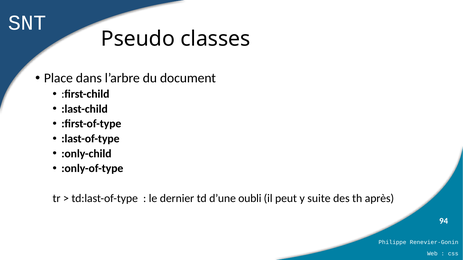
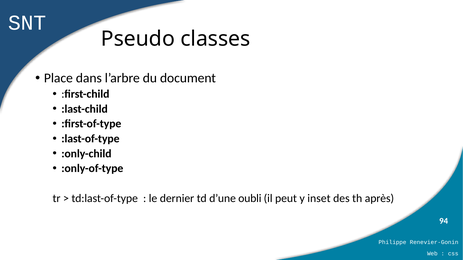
suite: suite -> inset
